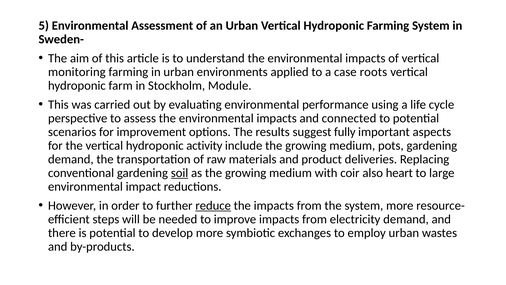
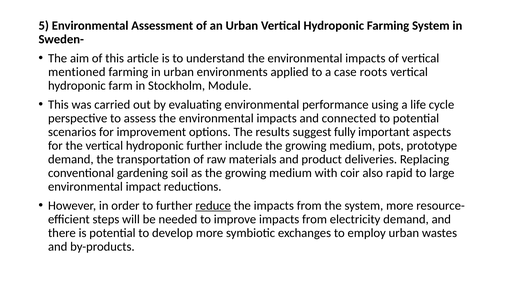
monitoring: monitoring -> mentioned
hydroponic activity: activity -> further
pots gardening: gardening -> prototype
soil underline: present -> none
heart: heart -> rapid
